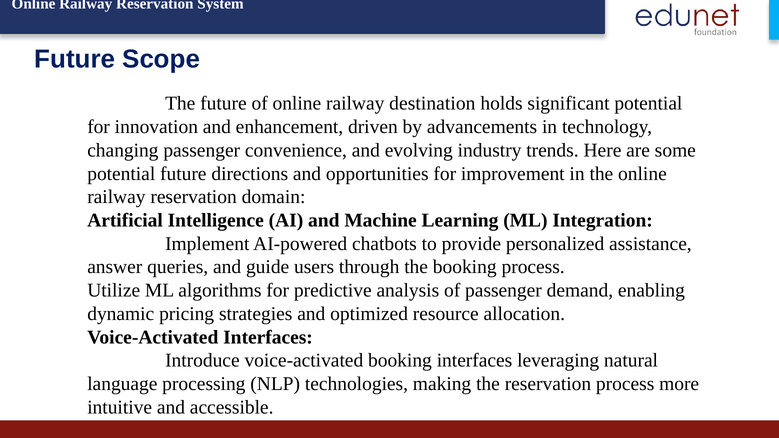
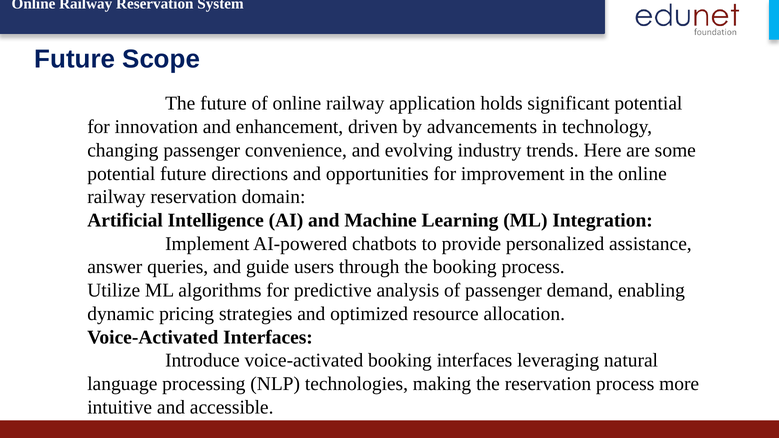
destination: destination -> application
